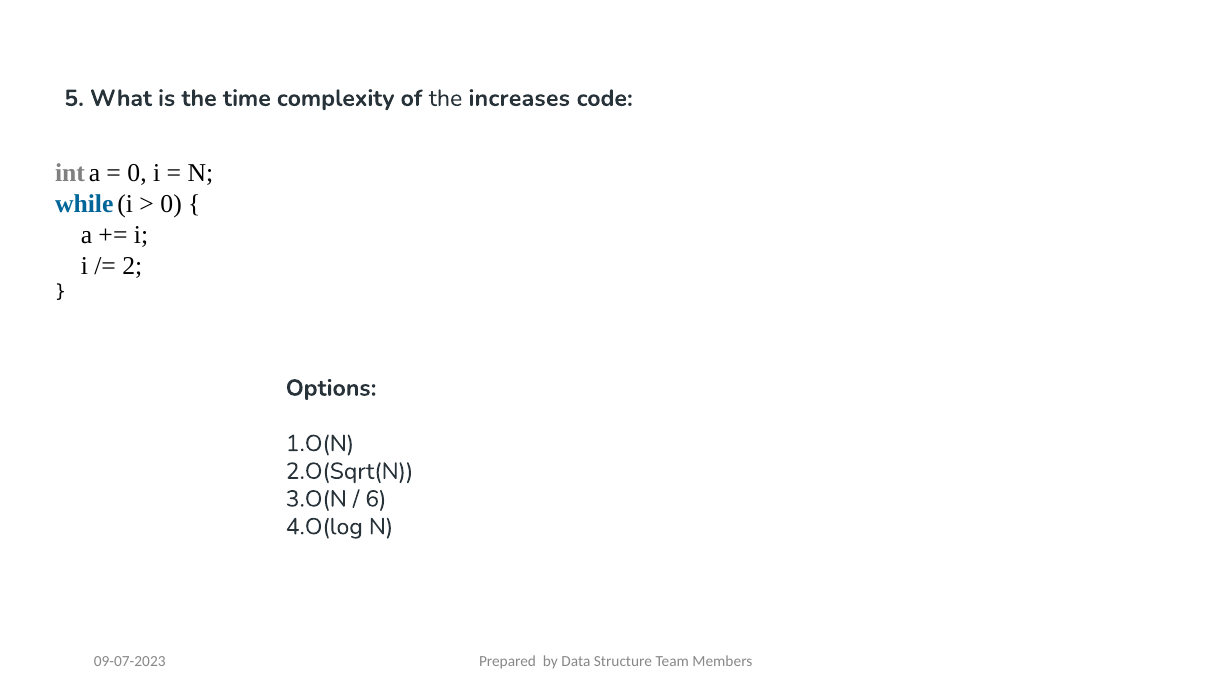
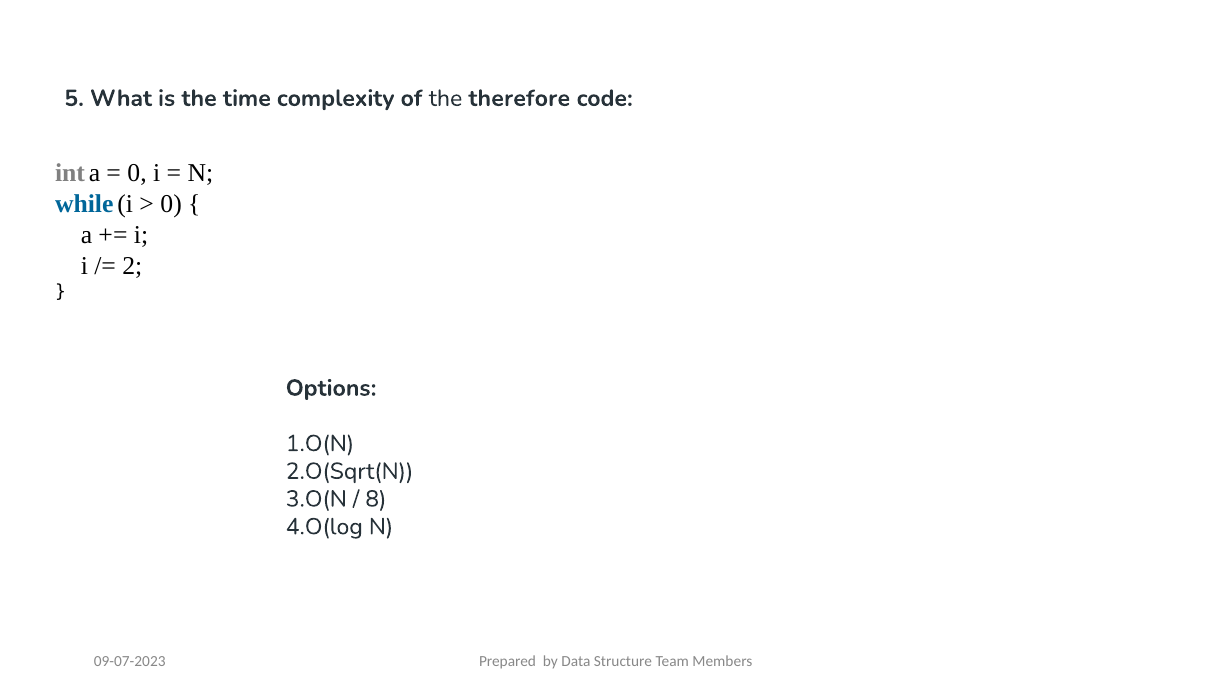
increases: increases -> therefore
6: 6 -> 8
